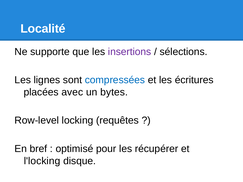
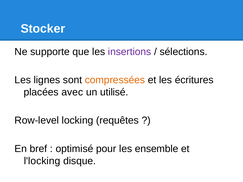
Localité: Localité -> Stocker
compressées colour: blue -> orange
bytes: bytes -> utilisé
récupérer: récupérer -> ensemble
